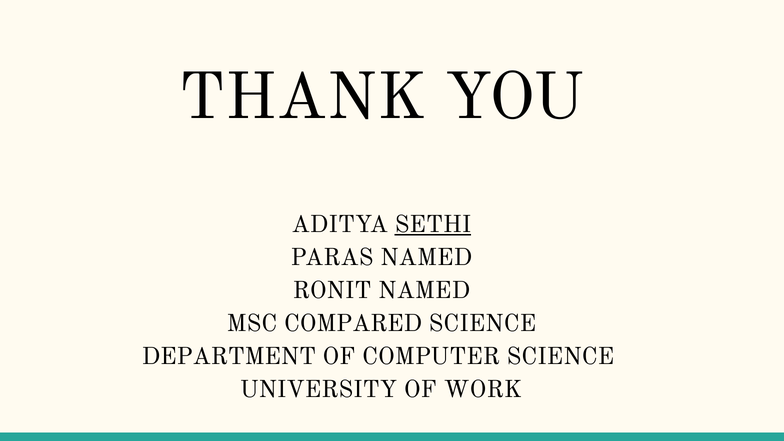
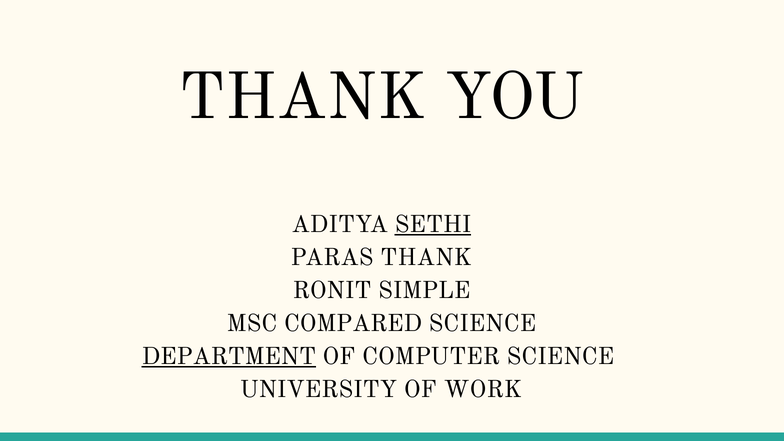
PARAS NAMED: NAMED -> THANK
RONIT NAMED: NAMED -> SIMPLE
DEPARTMENT underline: none -> present
